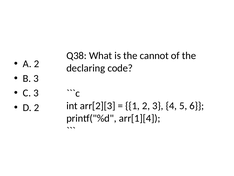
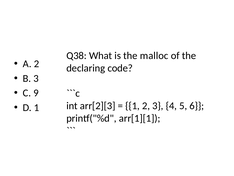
cannot: cannot -> malloc
C 3: 3 -> 9
D 2: 2 -> 1
arr[1][4: arr[1][4 -> arr[1][1
